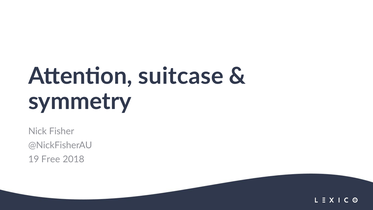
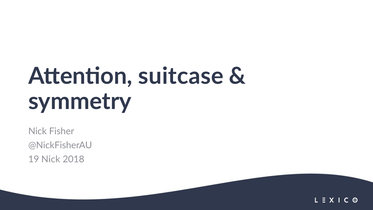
19 Free: Free -> Nick
